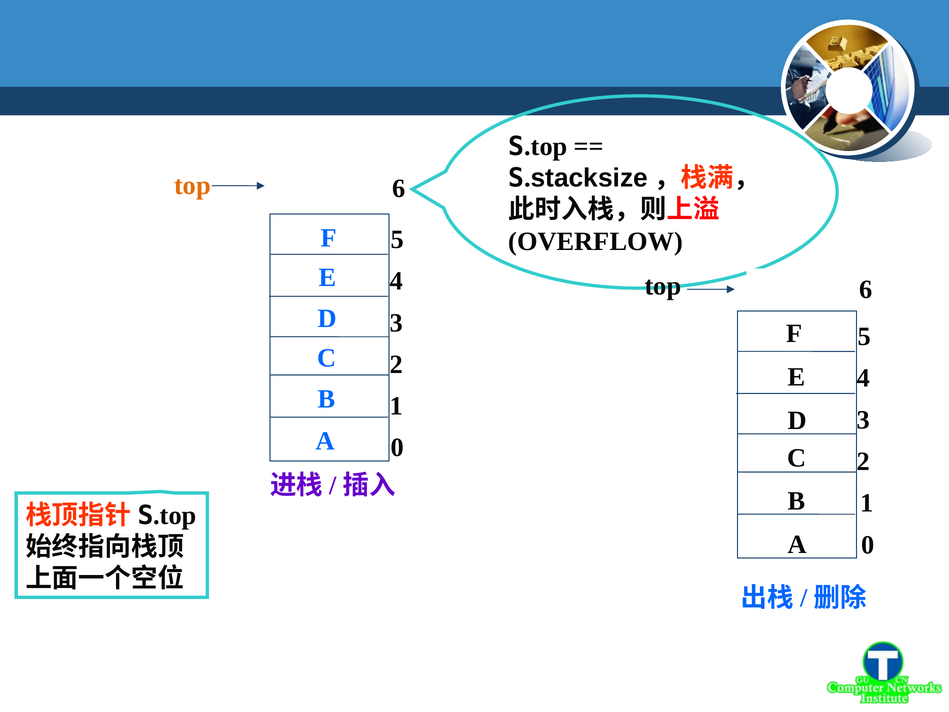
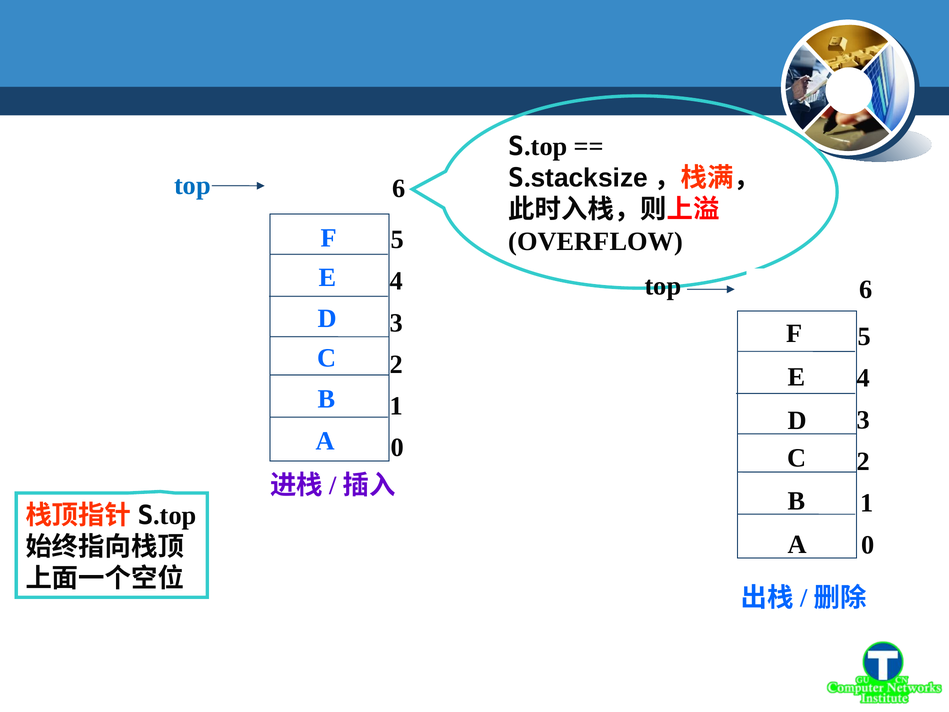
top at (192, 185) colour: orange -> blue
